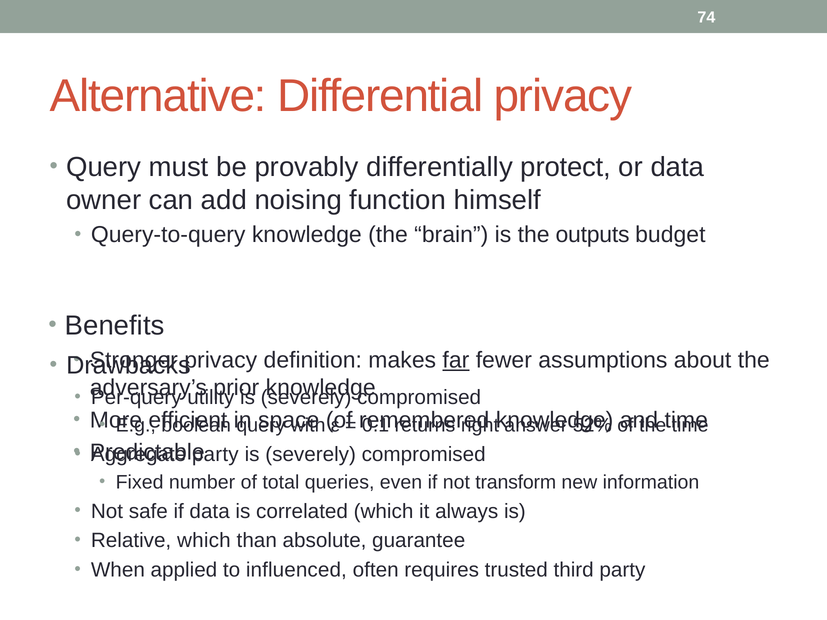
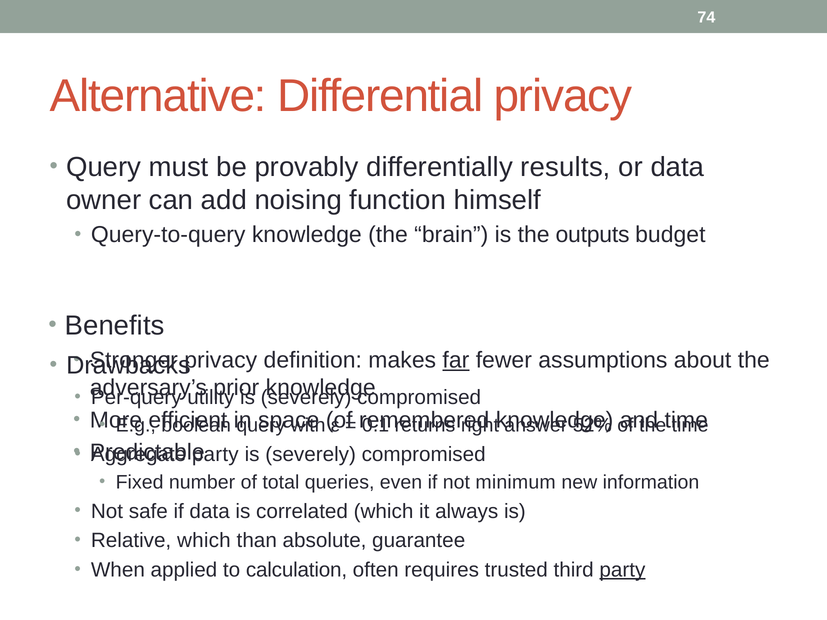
protect: protect -> results
transform: transform -> minimum
influenced: influenced -> calculation
party at (622, 570) underline: none -> present
